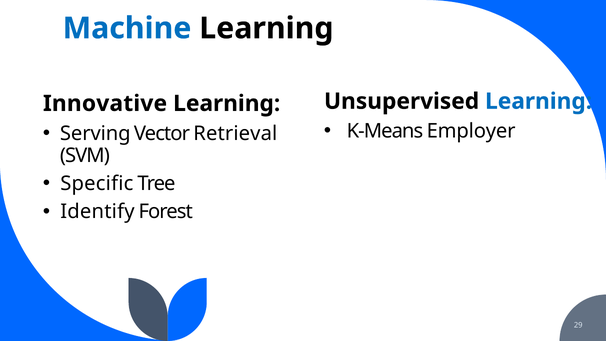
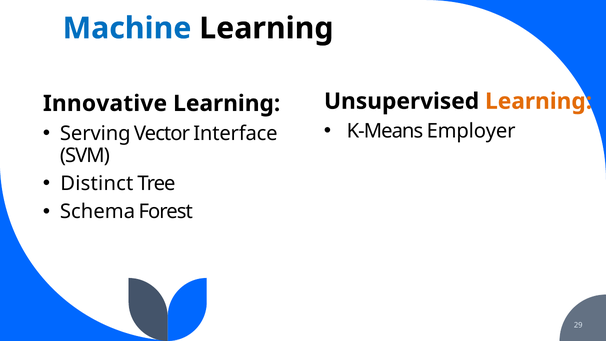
Learning at (539, 101) colour: blue -> orange
Retrieval: Retrieval -> Interface
Specific: Specific -> Distinct
Identify: Identify -> Schema
